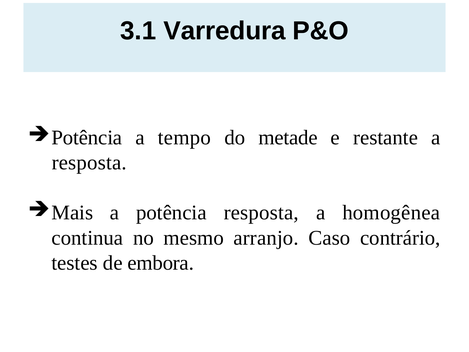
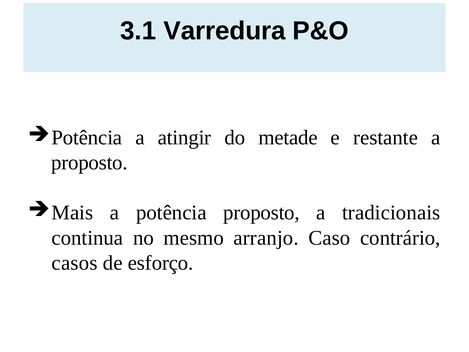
tempo: tempo -> atingir
resposta at (89, 163): resposta -> proposto
potência resposta: resposta -> proposto
homogênea: homogênea -> tradicionais
testes: testes -> casos
embora: embora -> esforço
